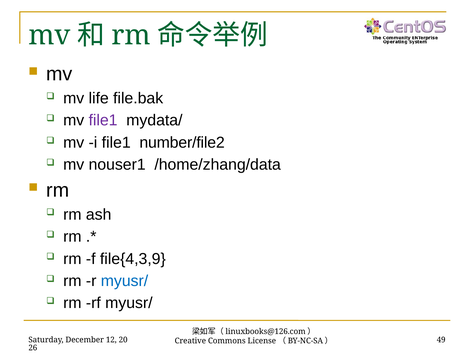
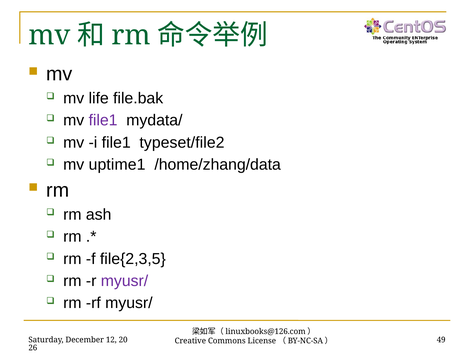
number/file2: number/file2 -> typeset/file2
nouser1: nouser1 -> uptime1
file{4,3,9: file{4,3,9 -> file{2,3,5
myusr/ at (124, 281) colour: blue -> purple
